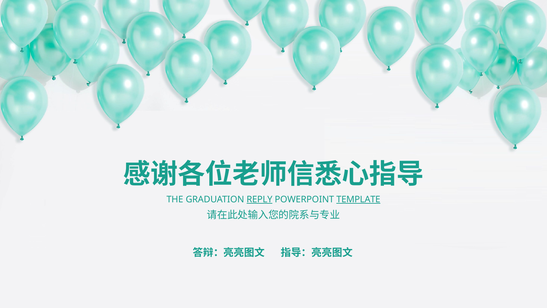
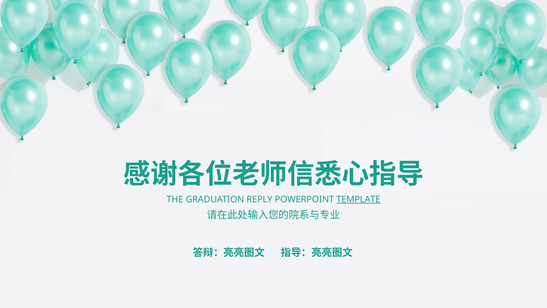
REPLY underline: present -> none
